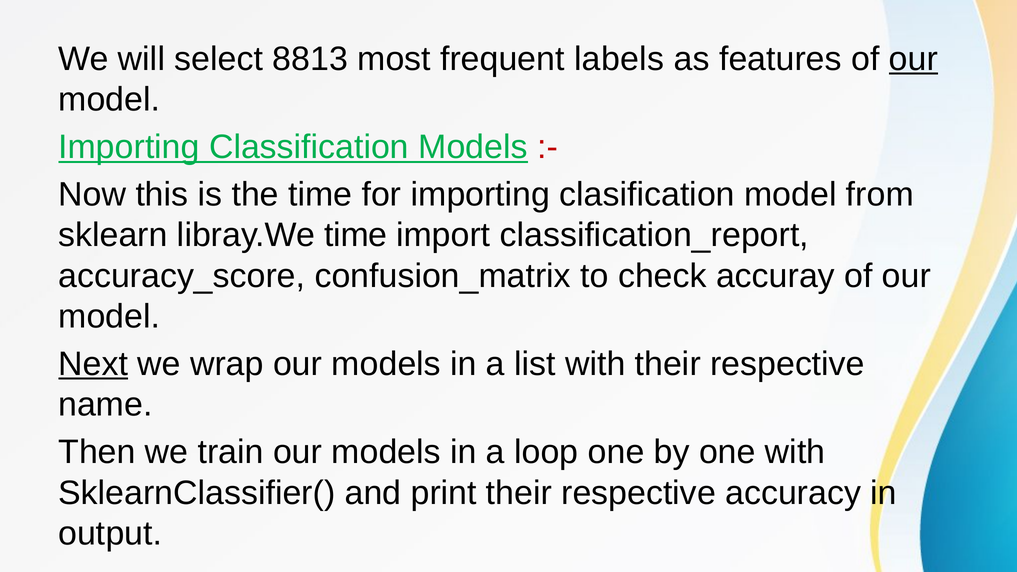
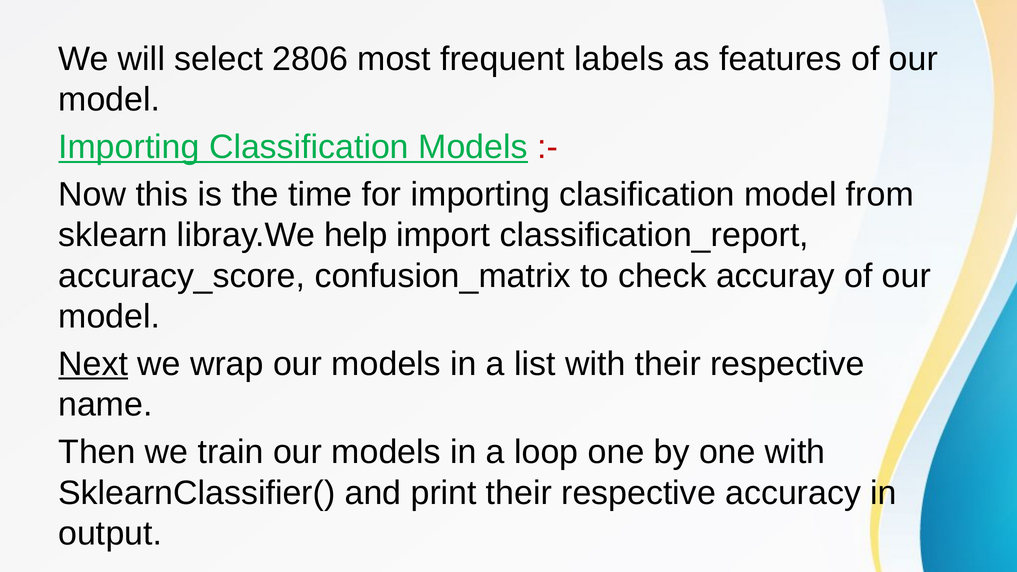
8813: 8813 -> 2806
our at (913, 59) underline: present -> none
libray.We time: time -> help
